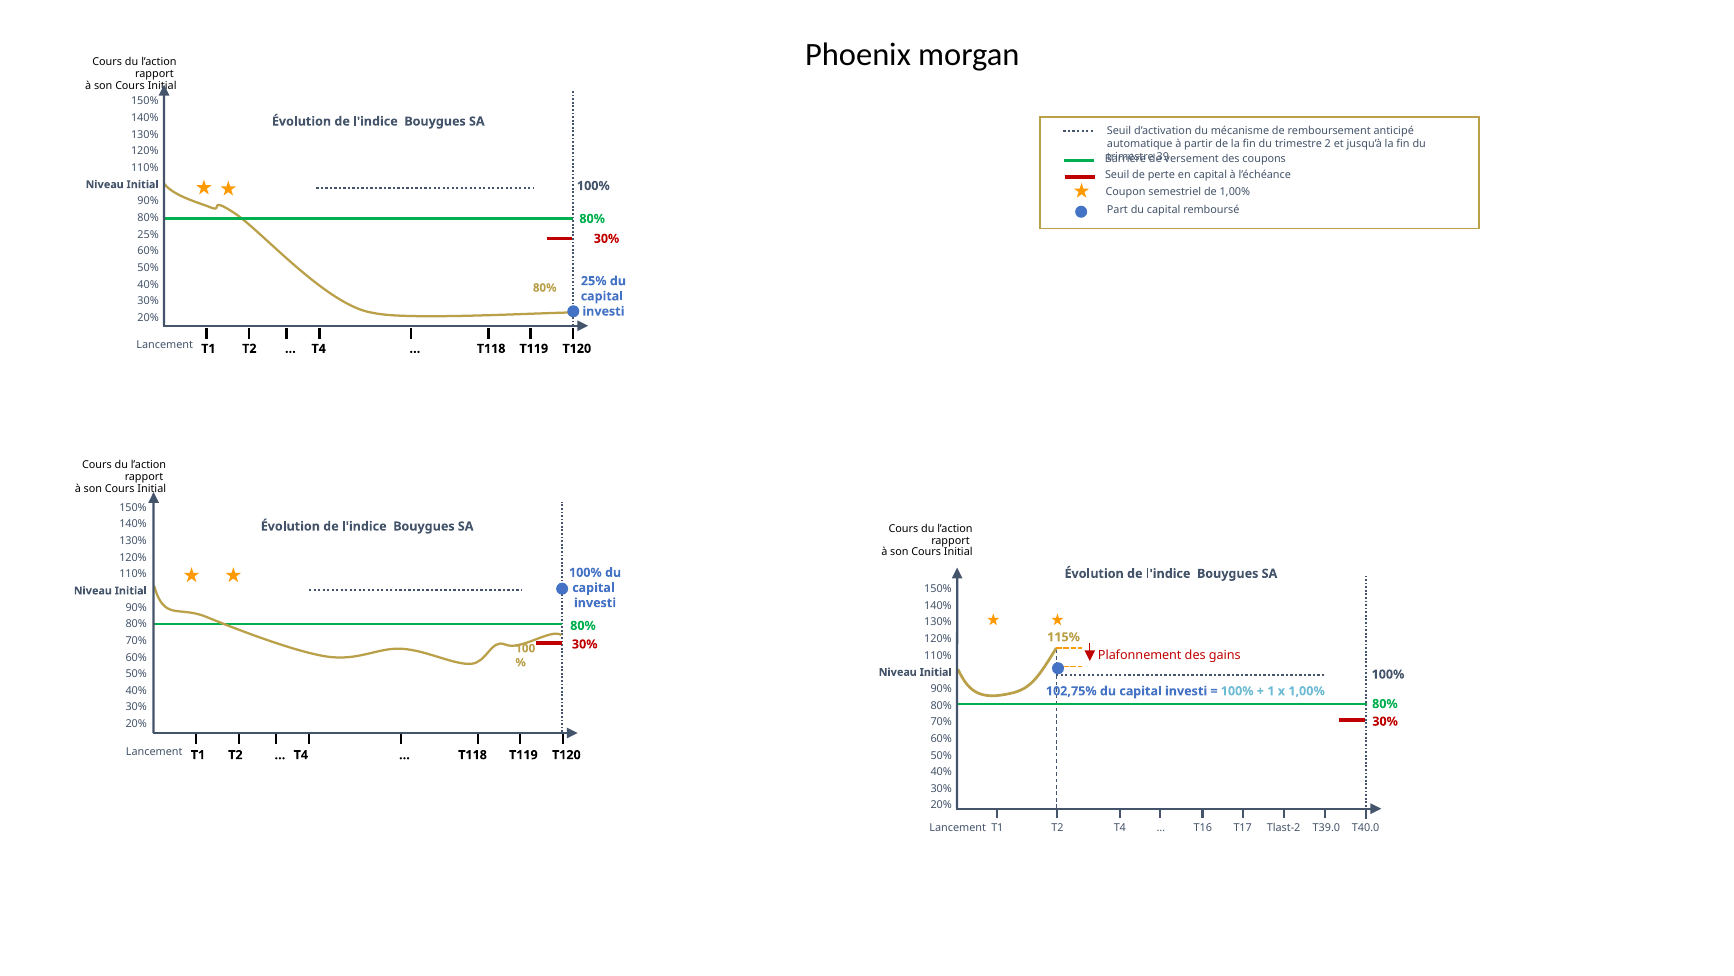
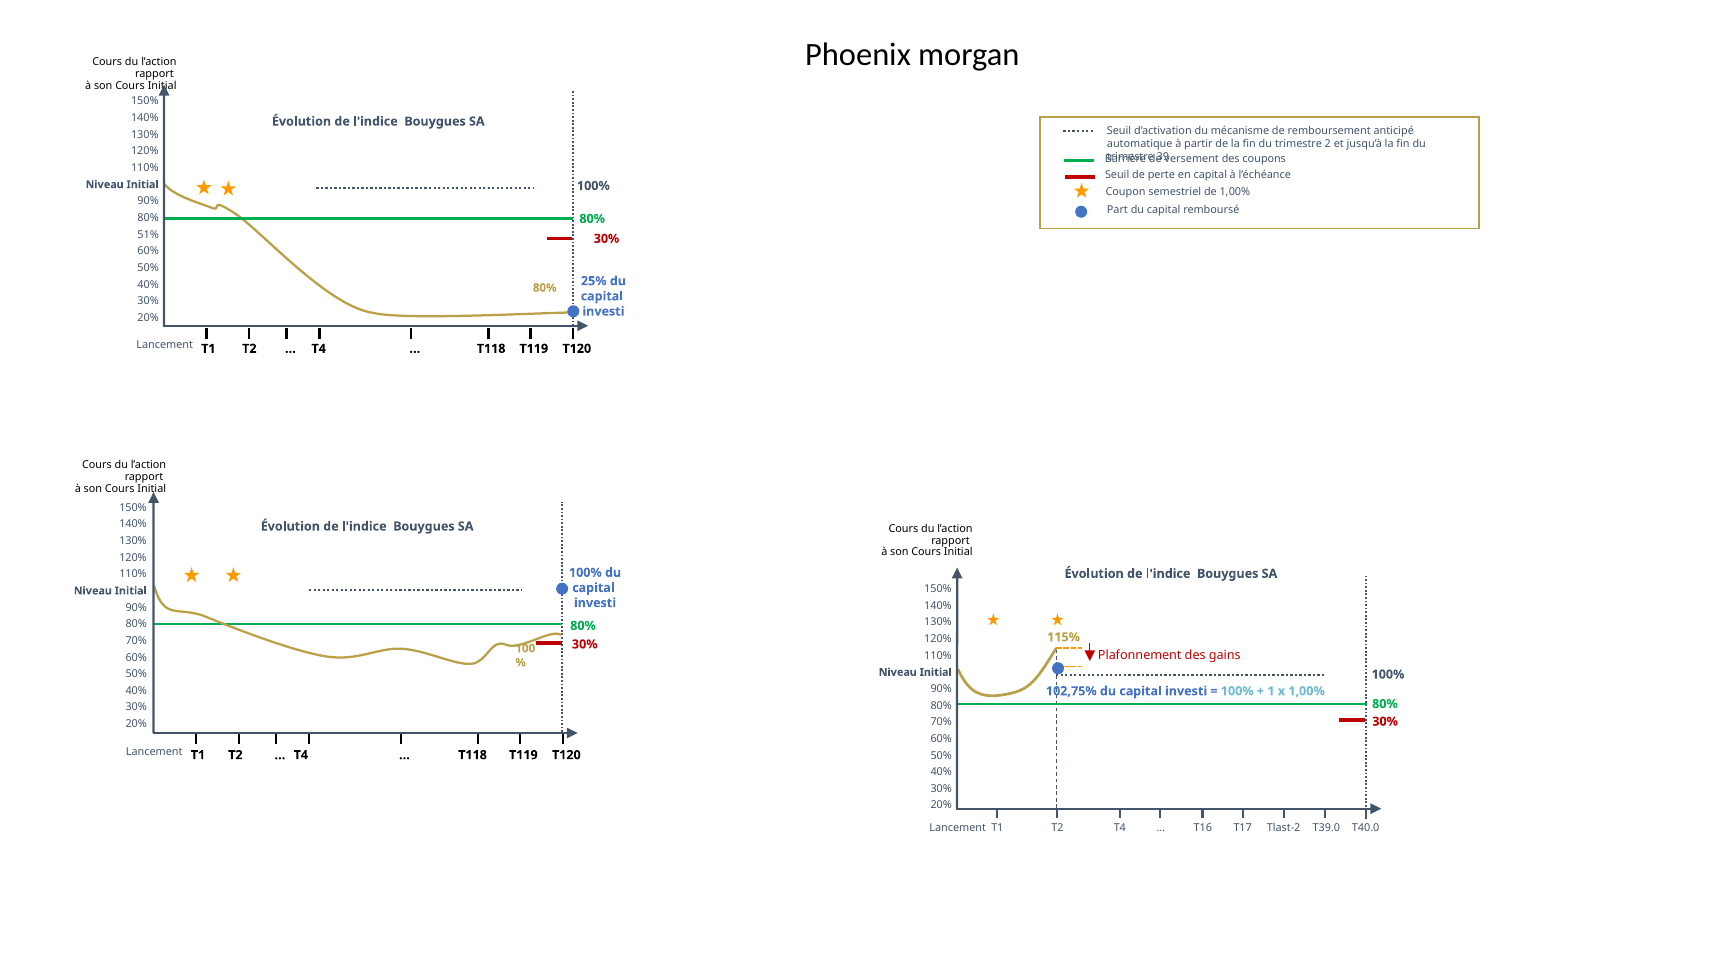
25% at (148, 234): 25% -> 51%
